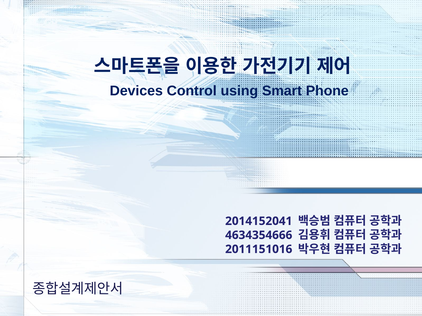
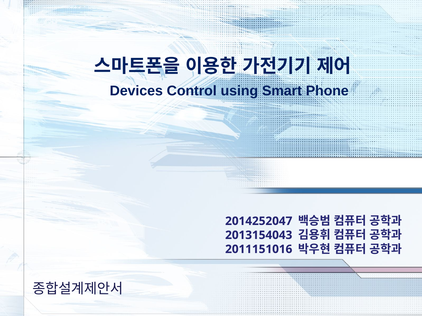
2014152041: 2014152041 -> 2014252047
4634354666: 4634354666 -> 2013154043
